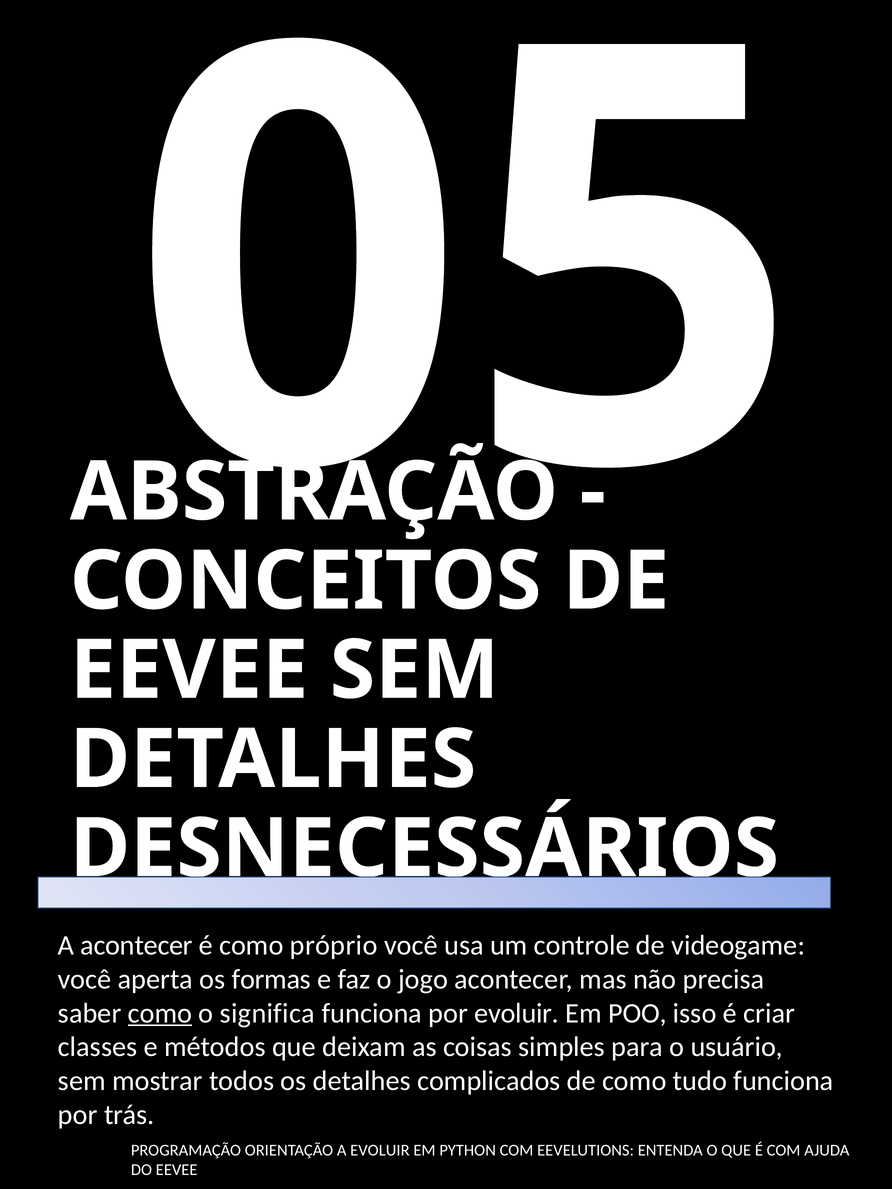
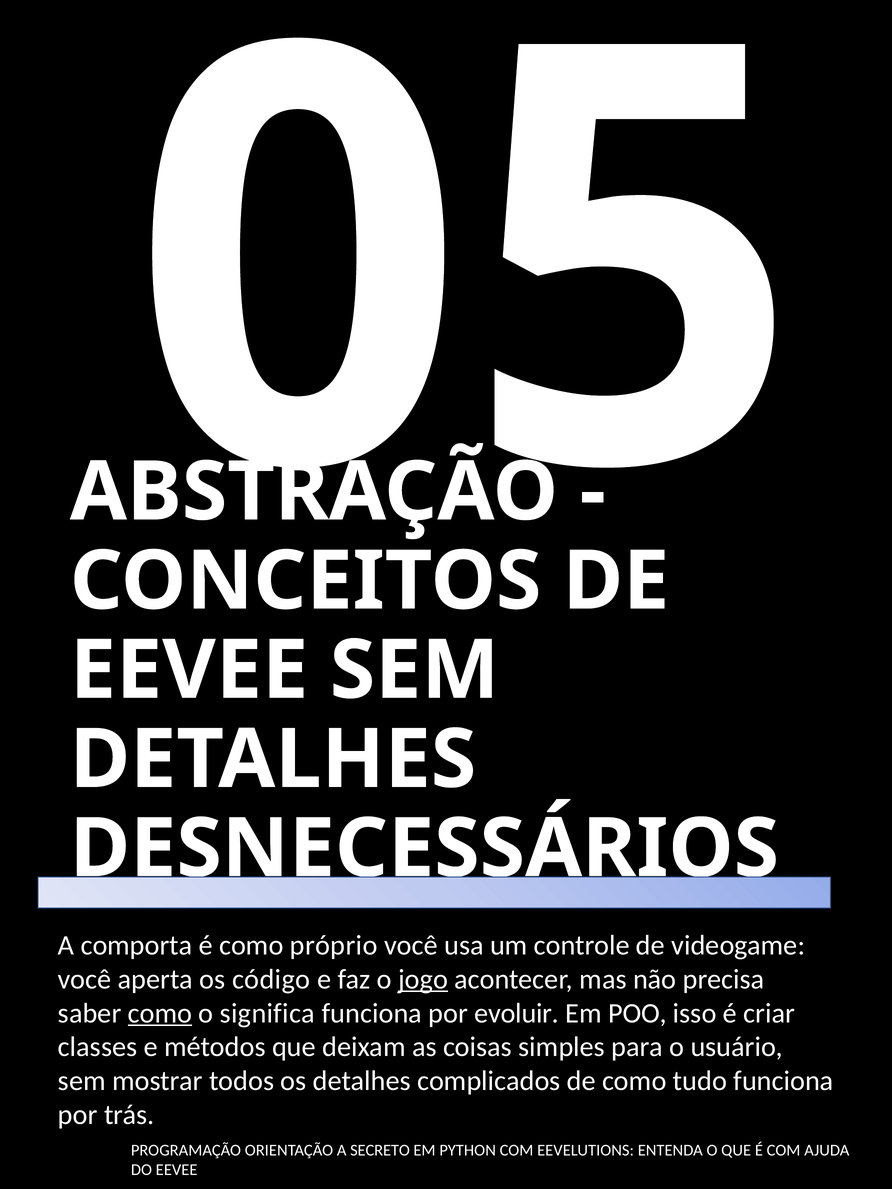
A acontecer: acontecer -> comporta
formas: formas -> código
jogo underline: none -> present
A EVOLUIR: EVOLUIR -> SECRETO
